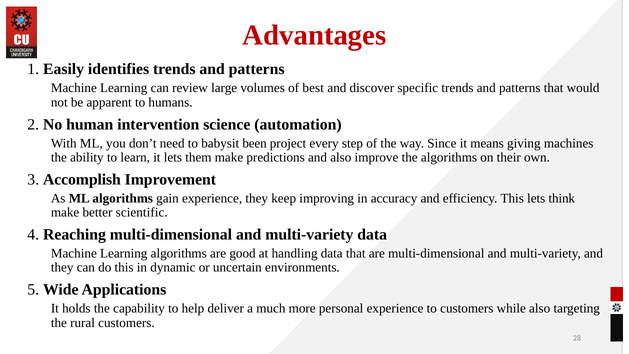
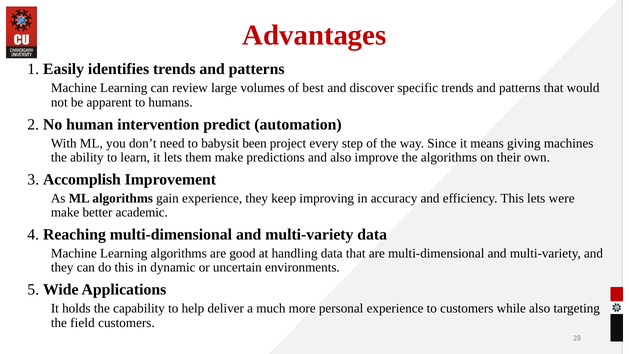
science: science -> predict
think: think -> were
scientific: scientific -> academic
rural: rural -> field
